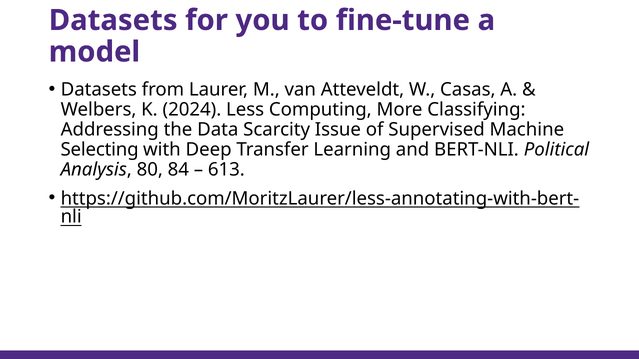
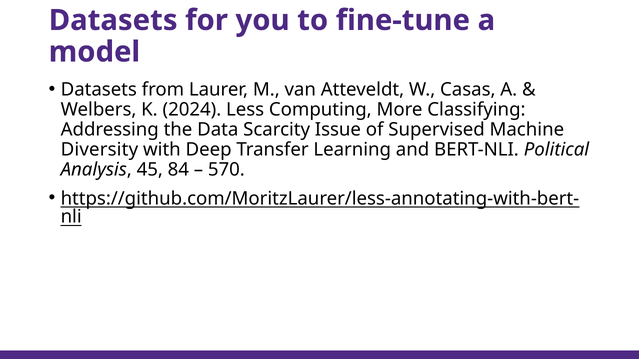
Selecting: Selecting -> Diversity
80: 80 -> 45
613: 613 -> 570
